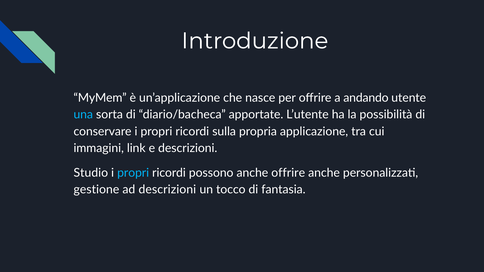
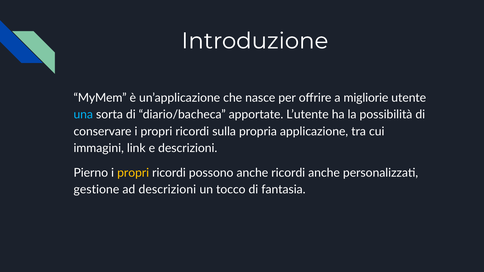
andando: andando -> migliorie
Studio: Studio -> Pierno
propri at (133, 173) colour: light blue -> yellow
anche offrire: offrire -> ricordi
